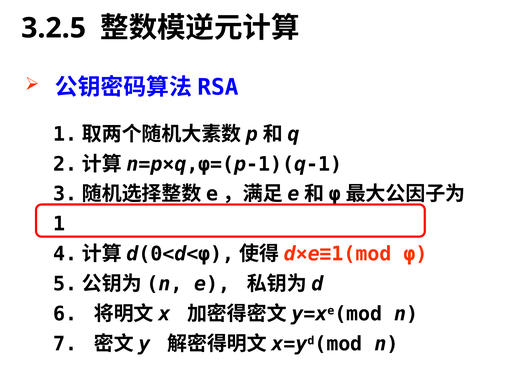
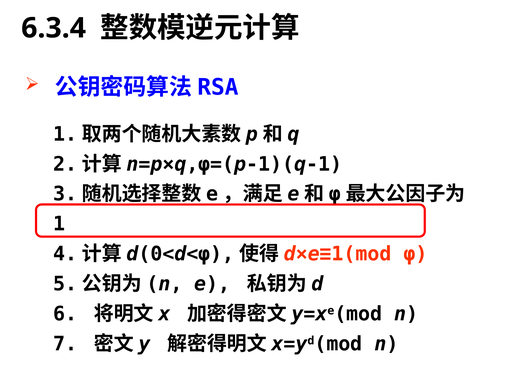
3.2.5: 3.2.5 -> 6.3.4
